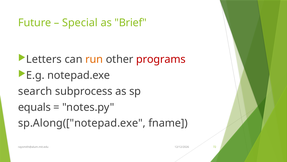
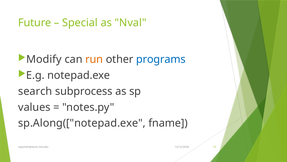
Brief: Brief -> Nval
Letters: Letters -> Modify
programs colour: red -> blue
equals: equals -> values
